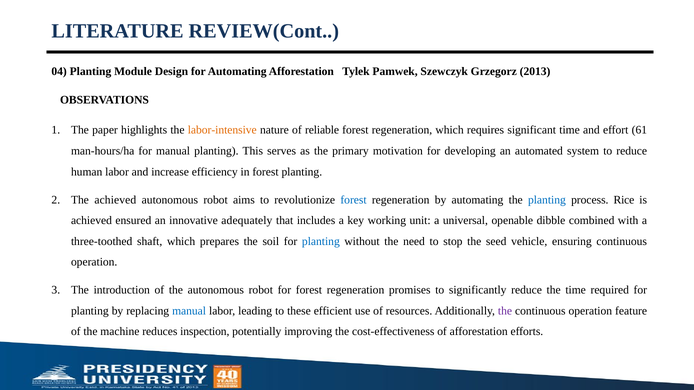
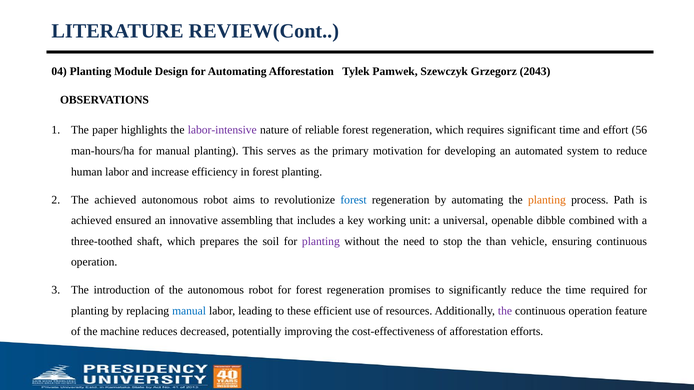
2013: 2013 -> 2043
labor-intensive colour: orange -> purple
61: 61 -> 56
planting at (547, 200) colour: blue -> orange
Rice: Rice -> Path
adequately: adequately -> assembling
planting at (321, 242) colour: blue -> purple
seed: seed -> than
inspection: inspection -> decreased
